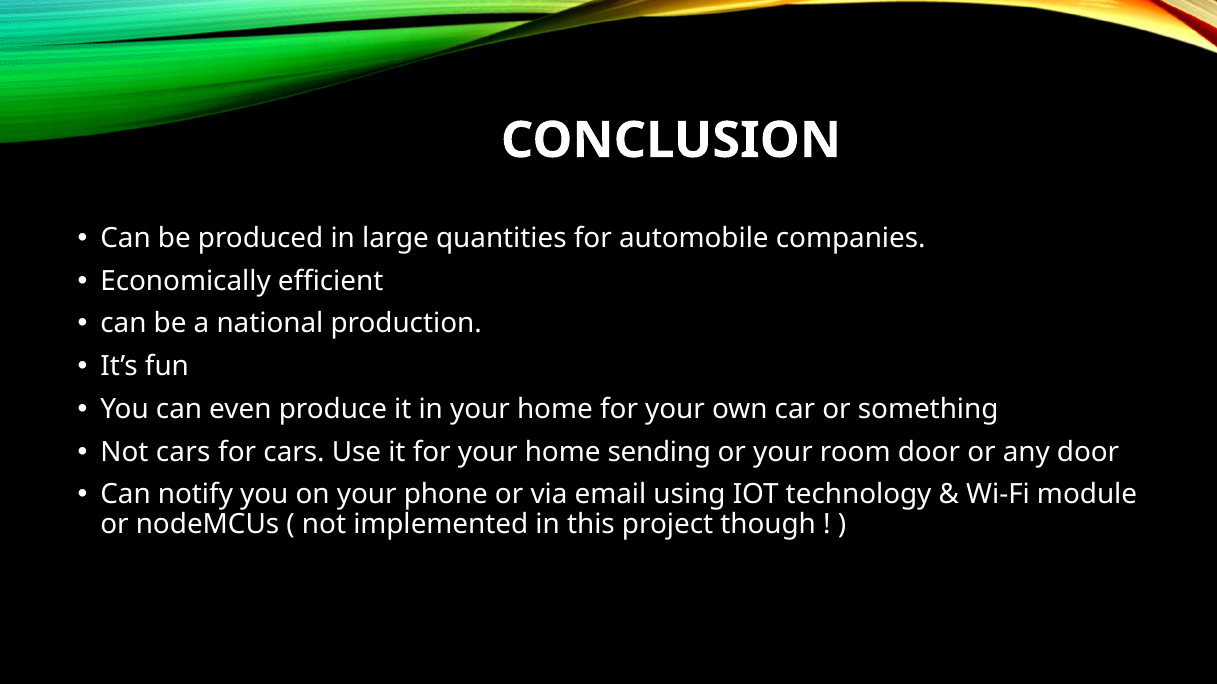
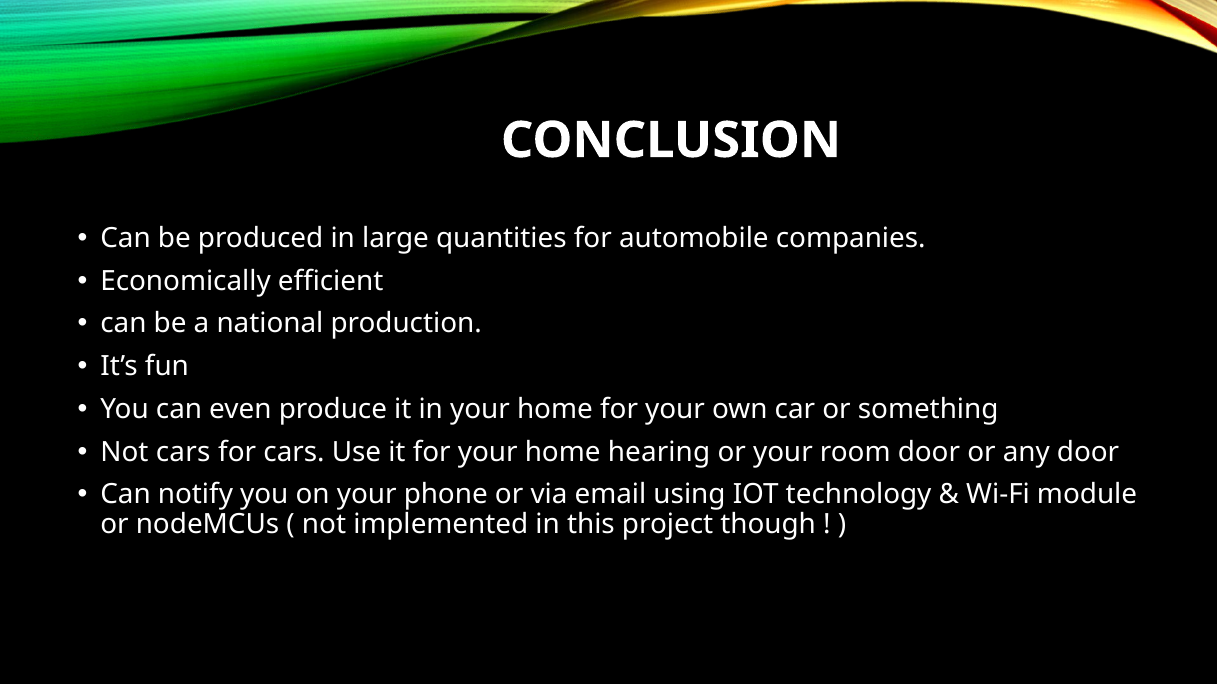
sending: sending -> hearing
